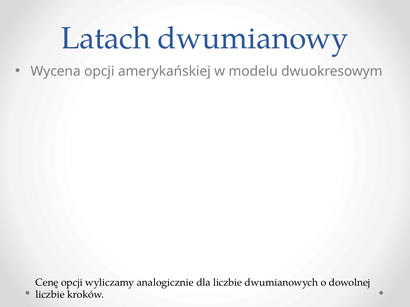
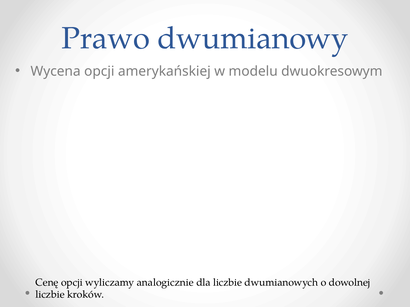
Latach: Latach -> Prawo
